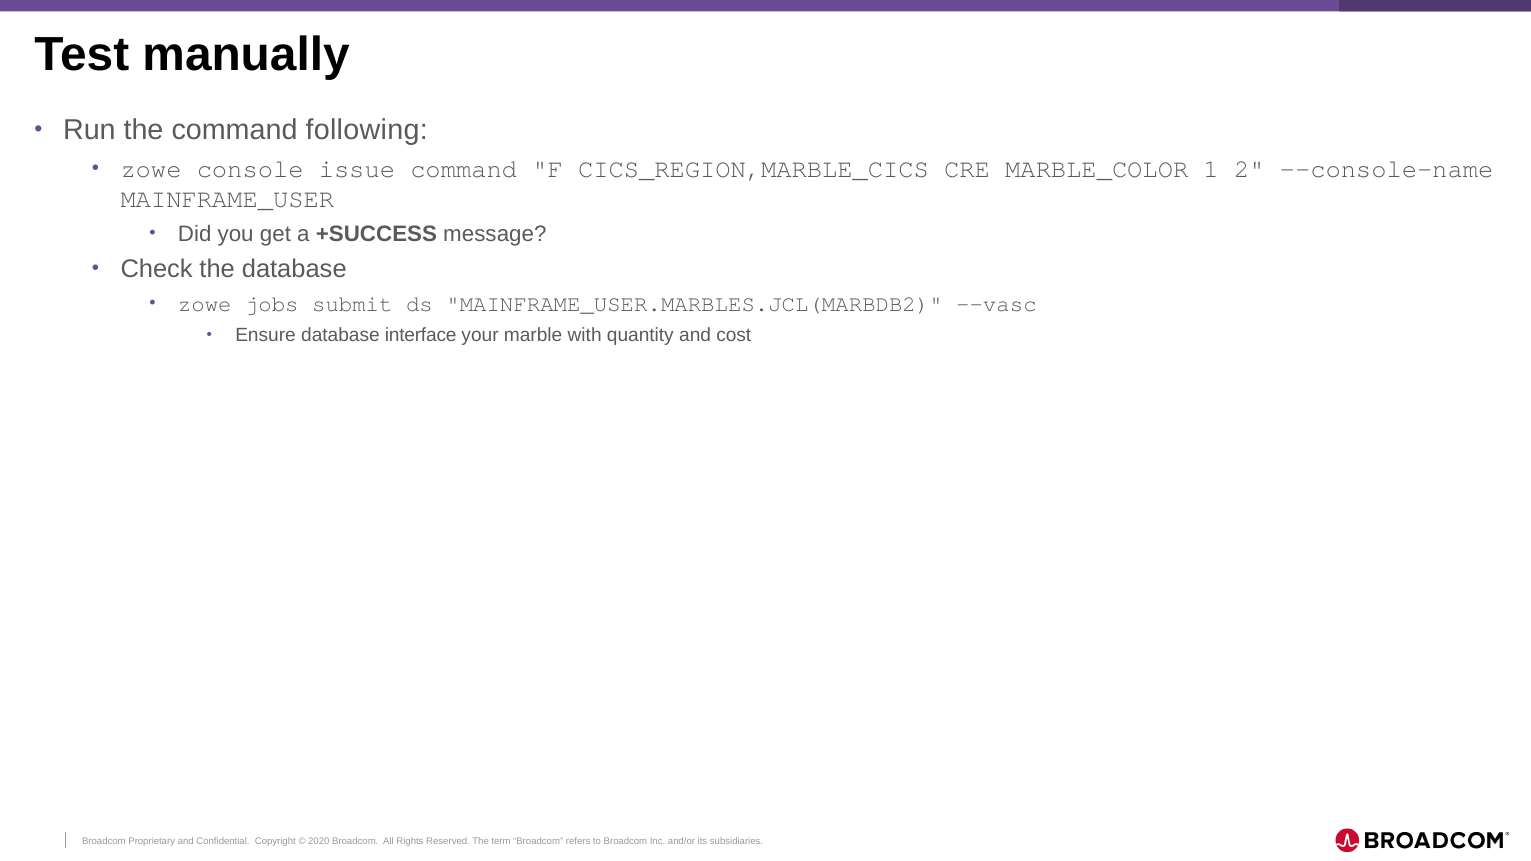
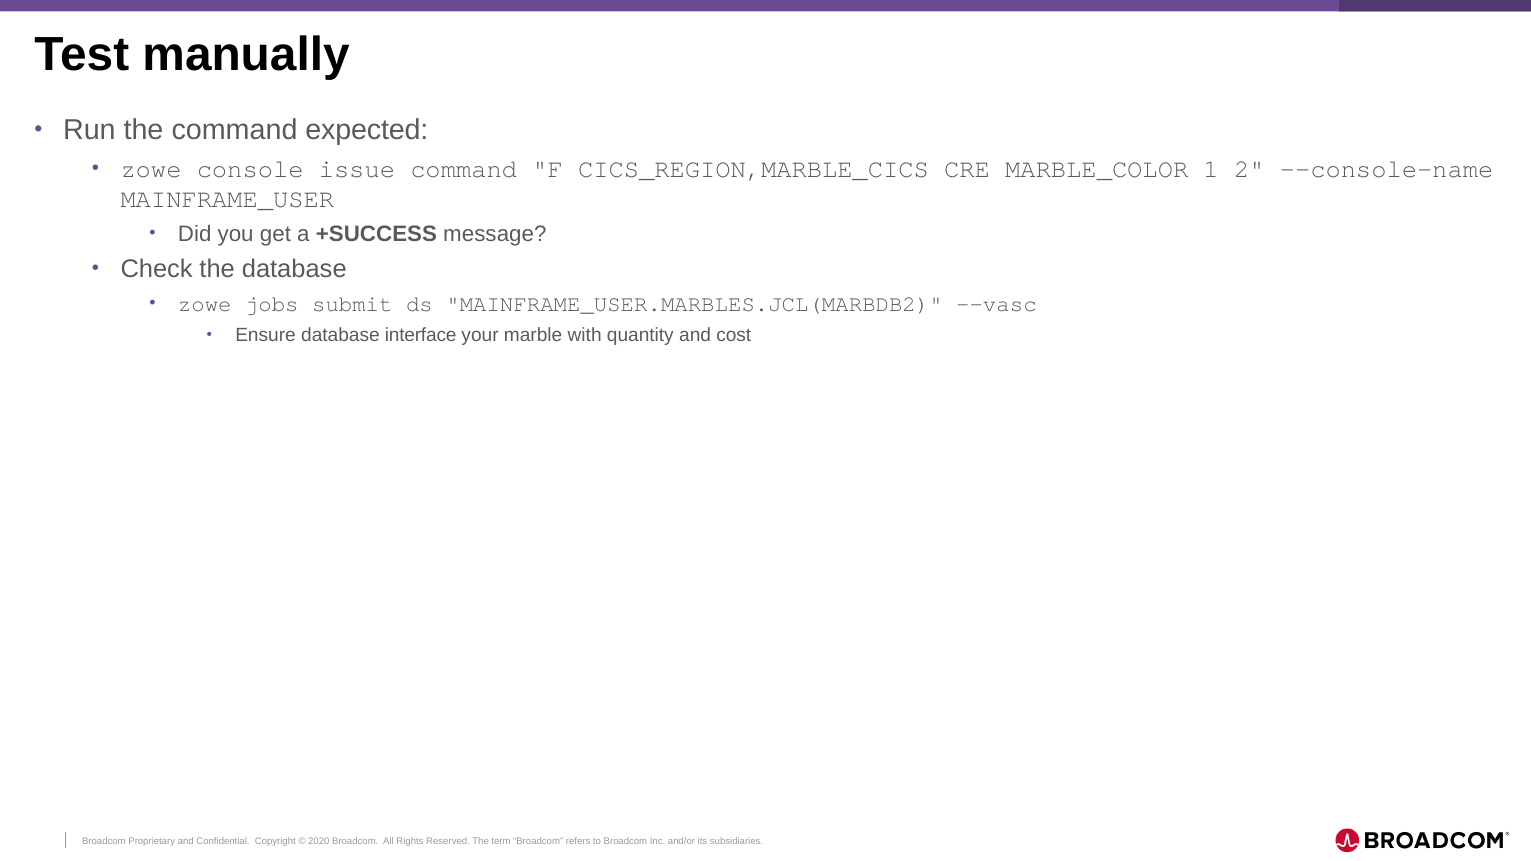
following: following -> expected
